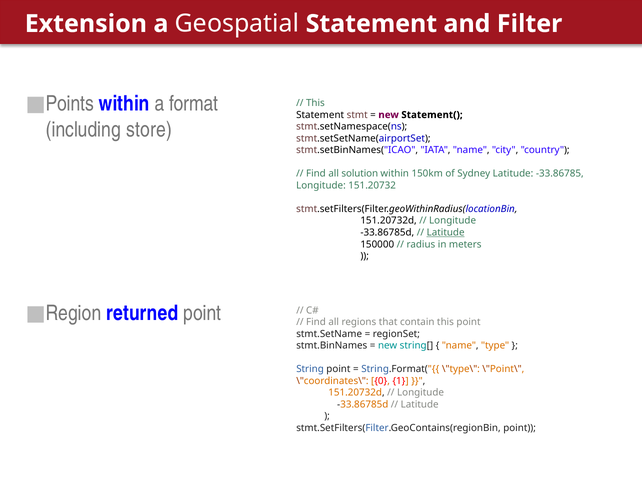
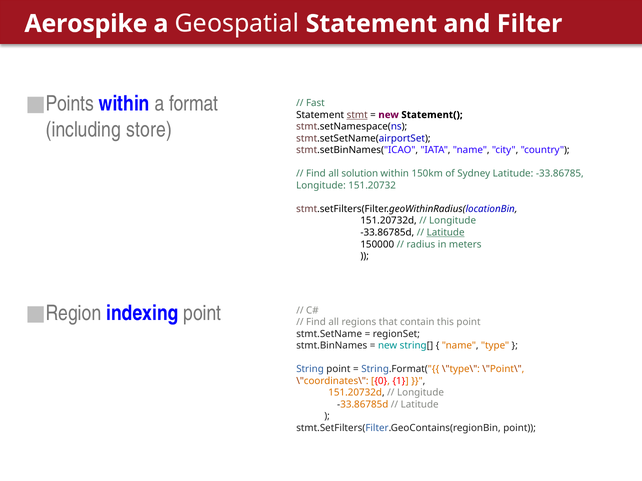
Extension: Extension -> Aerospike
This at (315, 103): This -> Fast
stmt underline: none -> present
returned: returned -> indexing
